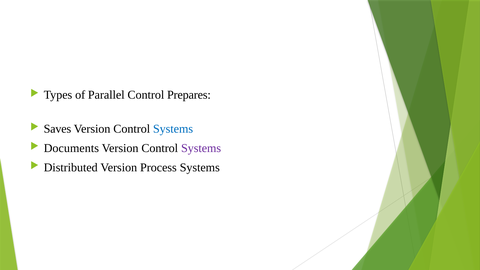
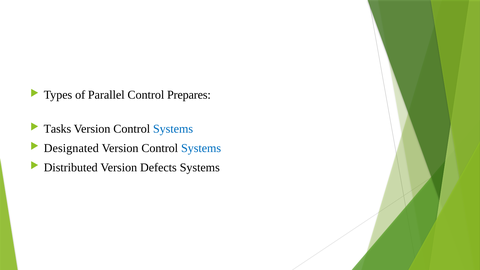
Saves: Saves -> Tasks
Documents: Documents -> Designated
Systems at (201, 148) colour: purple -> blue
Process: Process -> Defects
